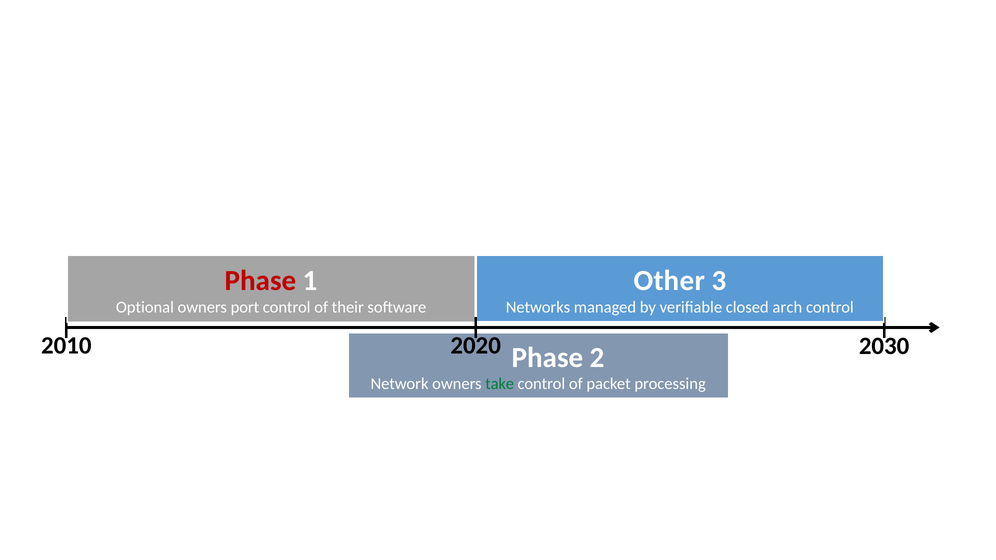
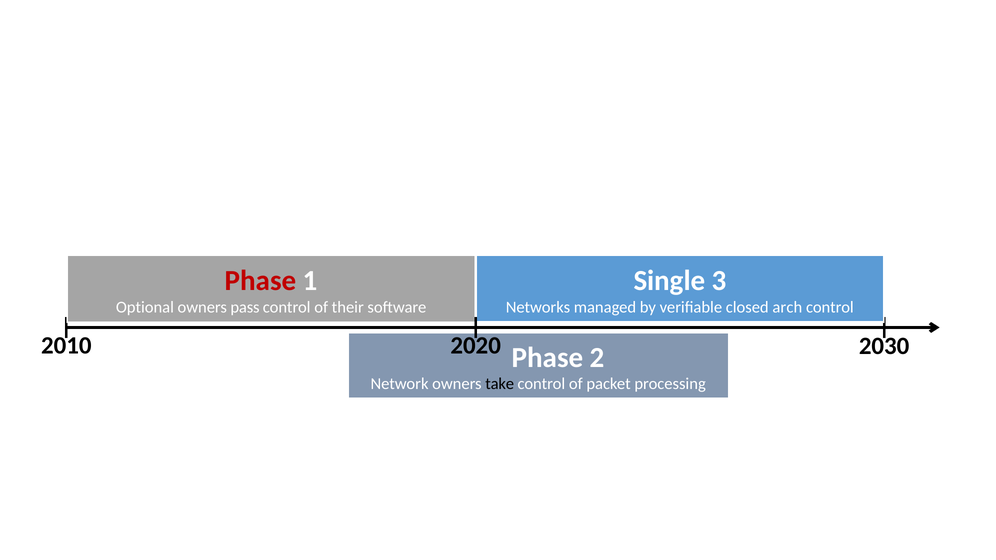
Other: Other -> Single
port: port -> pass
take colour: green -> black
